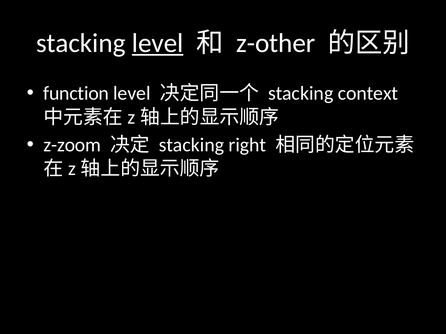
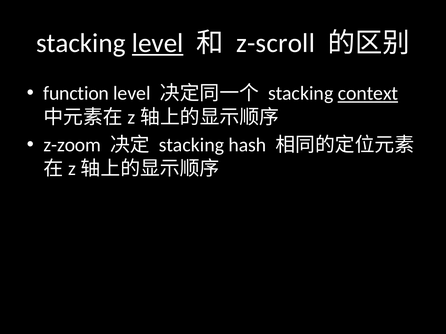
z-other: z-other -> z-scroll
context underline: none -> present
right: right -> hash
